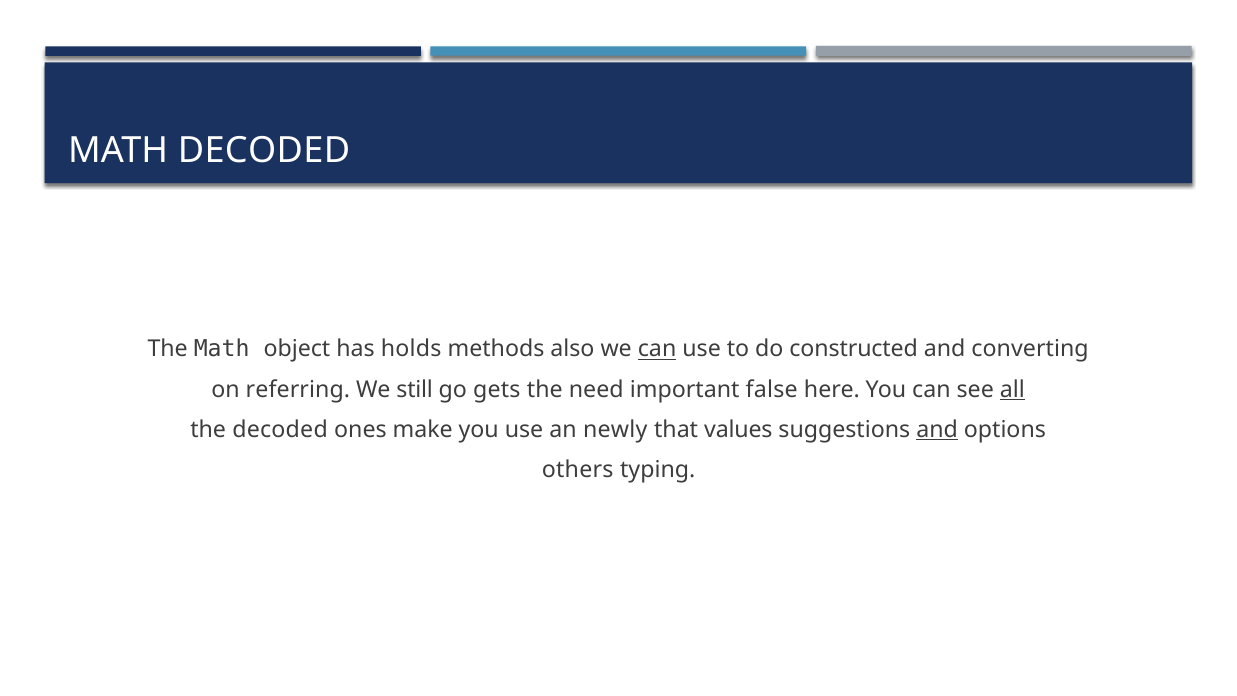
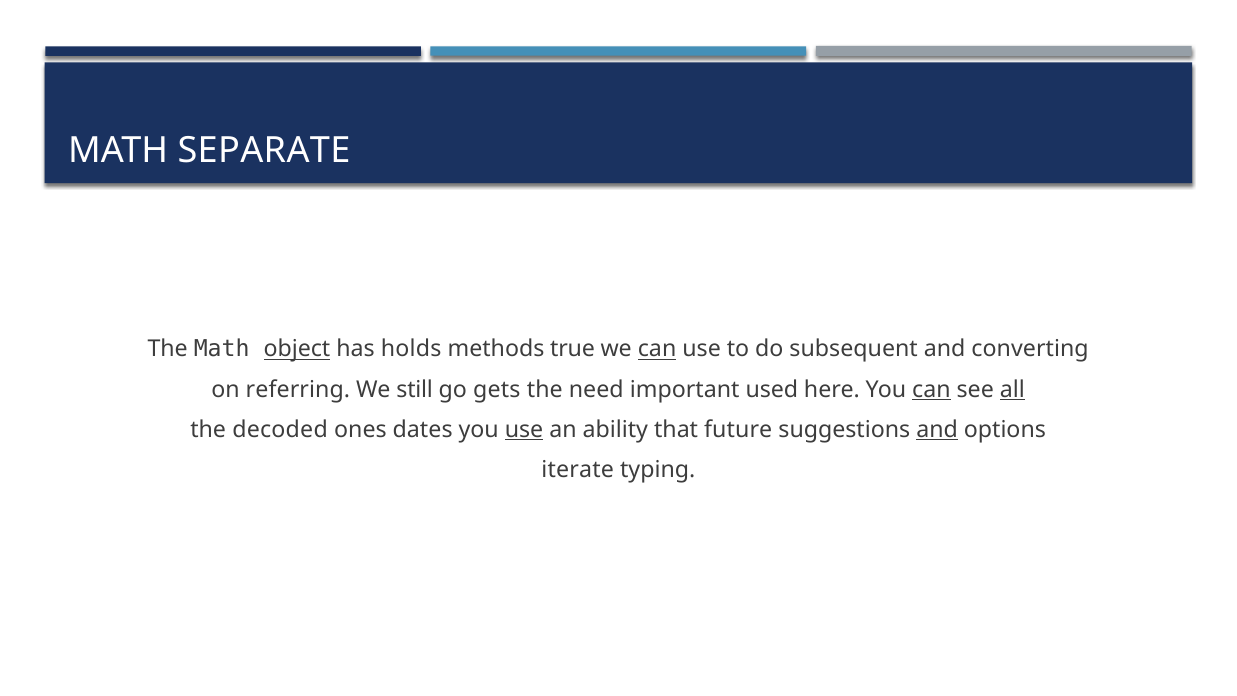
MATH DECODED: DECODED -> SEPARATE
object underline: none -> present
also: also -> true
constructed: constructed -> subsequent
false: false -> used
can at (931, 389) underline: none -> present
make: make -> dates
use at (524, 430) underline: none -> present
newly: newly -> ability
values: values -> future
others: others -> iterate
